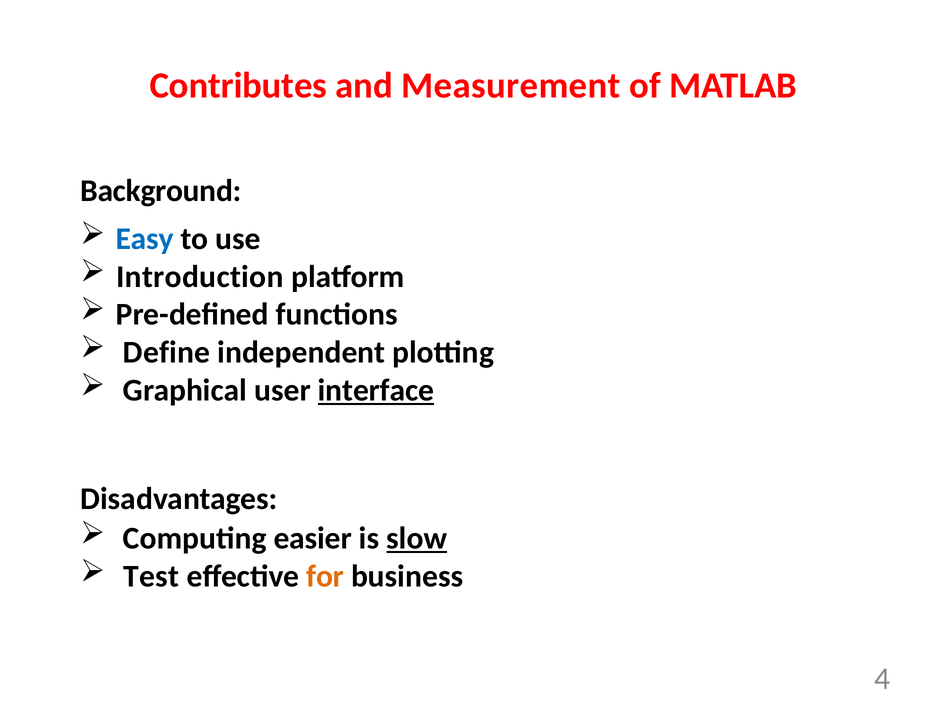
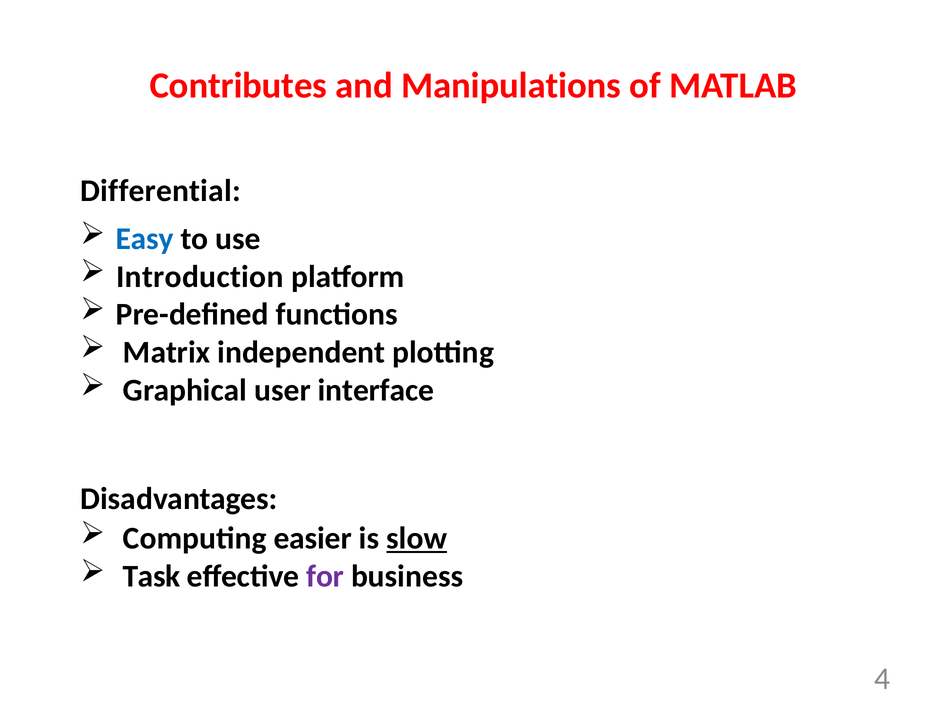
Measurement: Measurement -> Manipulations
Background: Background -> Differential
Define: Define -> Matrix
interface underline: present -> none
Test: Test -> Task
for colour: orange -> purple
